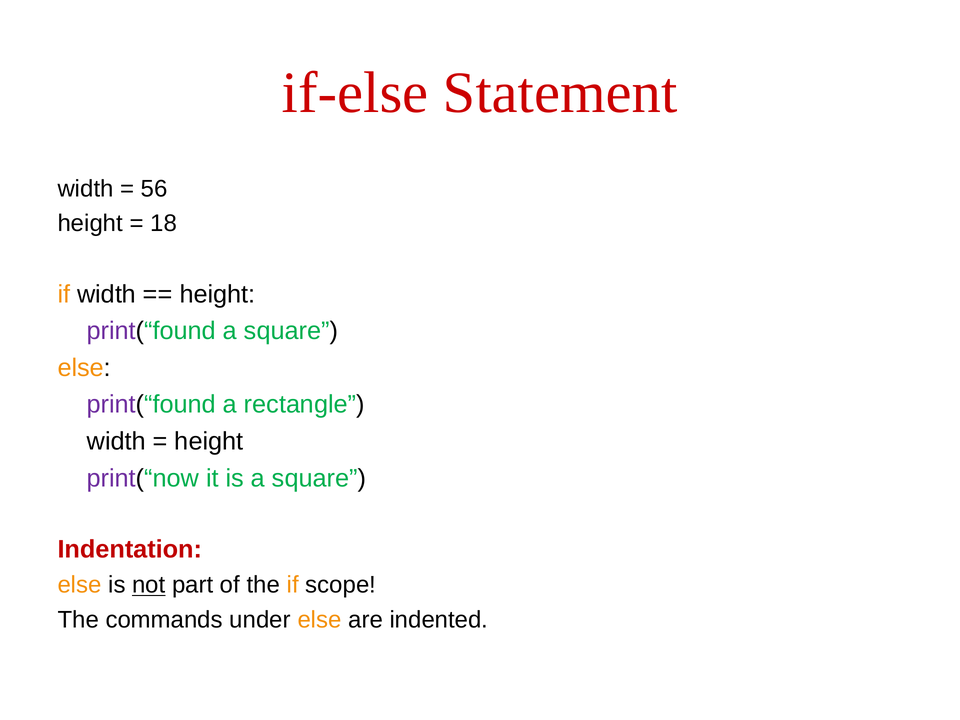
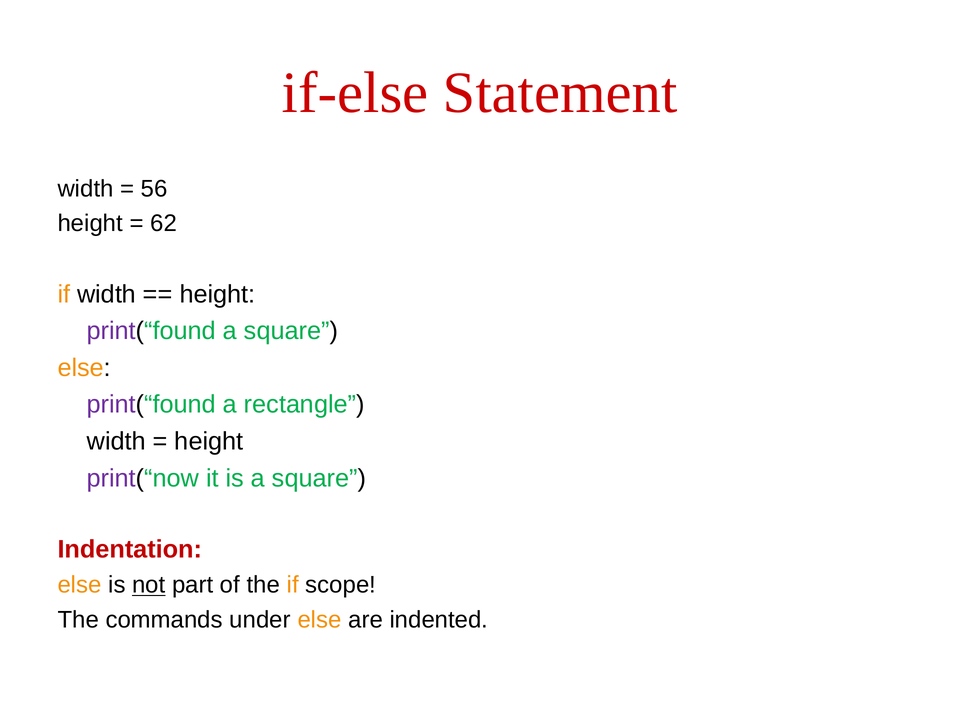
18: 18 -> 62
